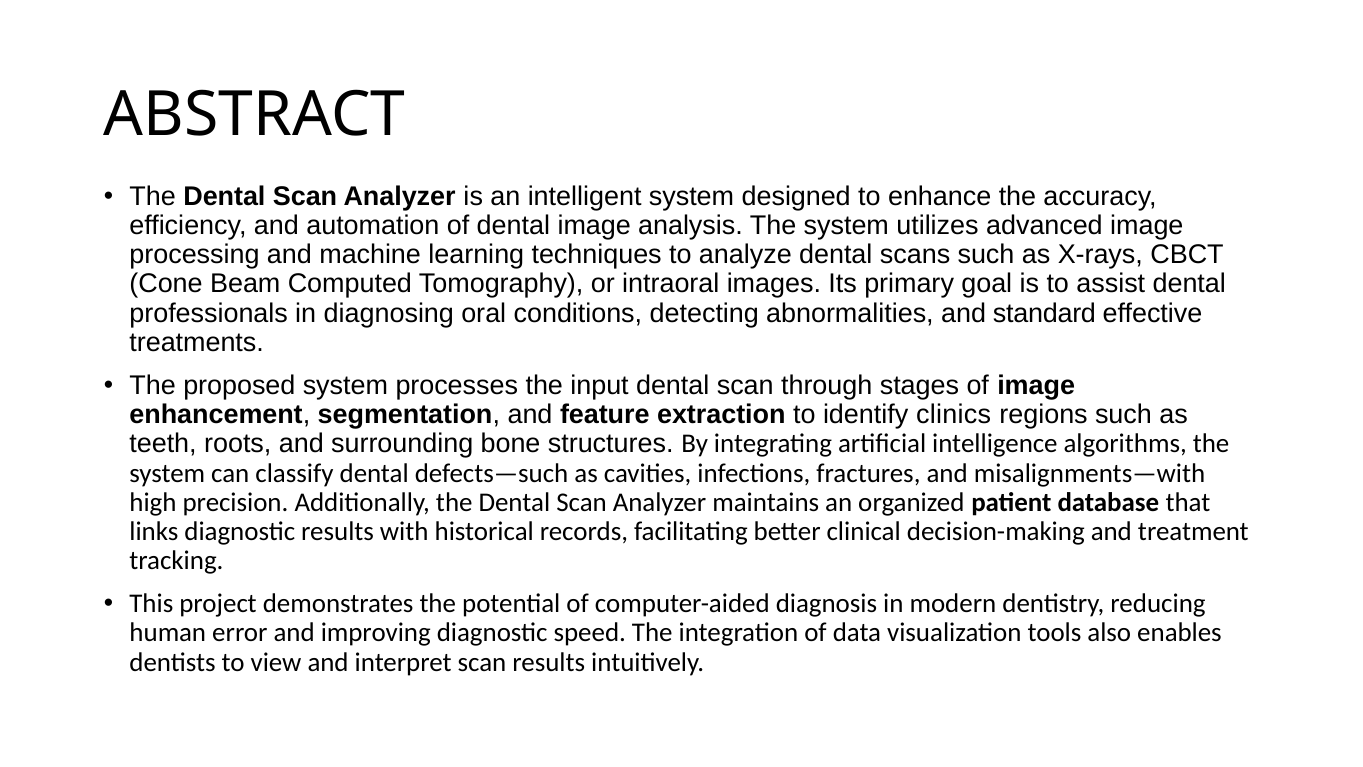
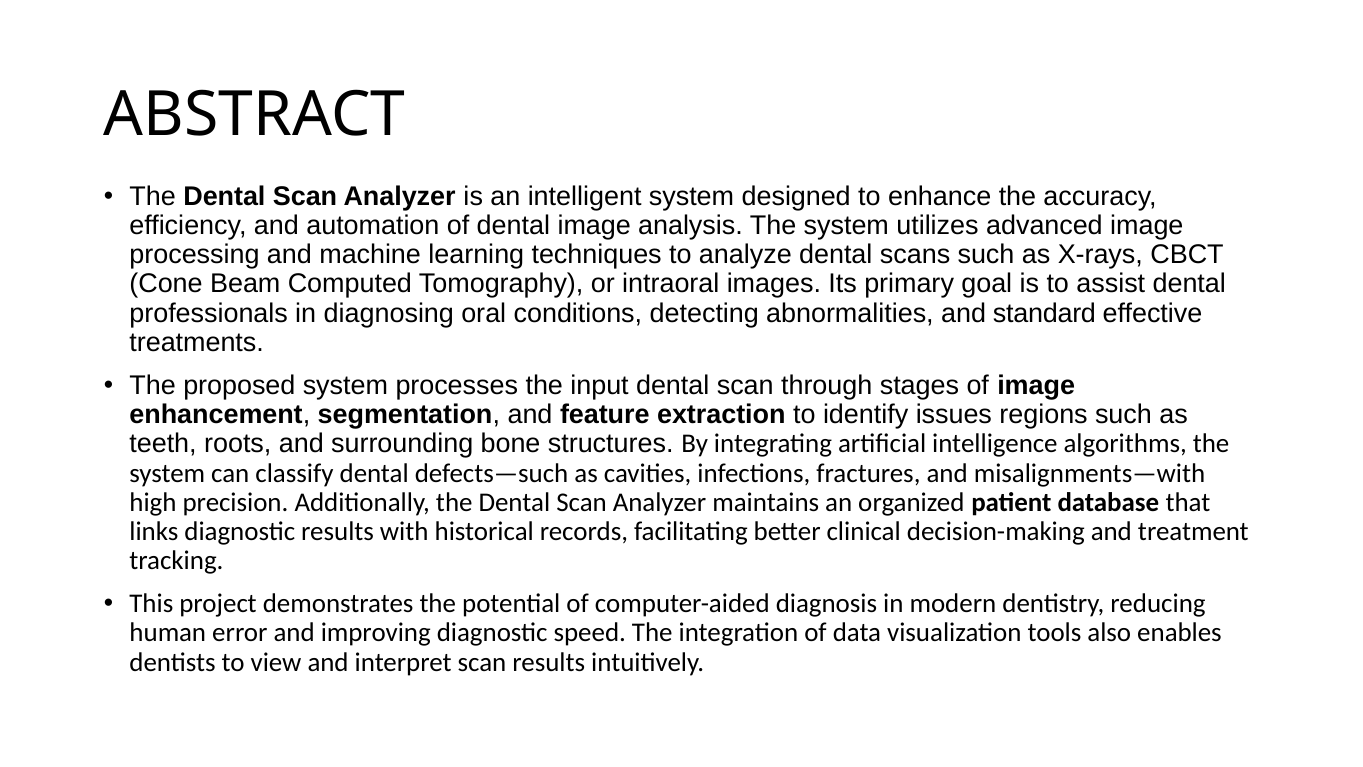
clinics: clinics -> issues
